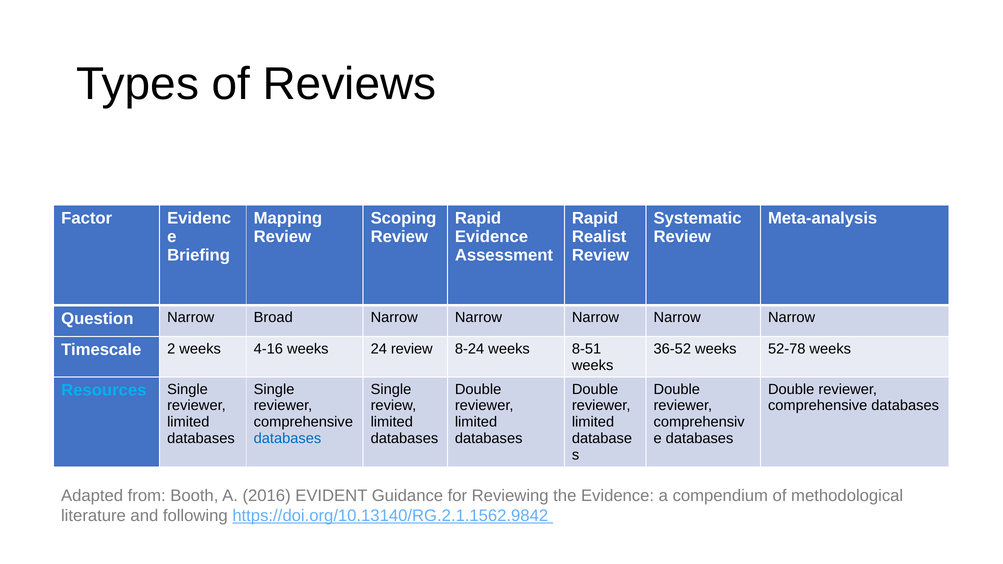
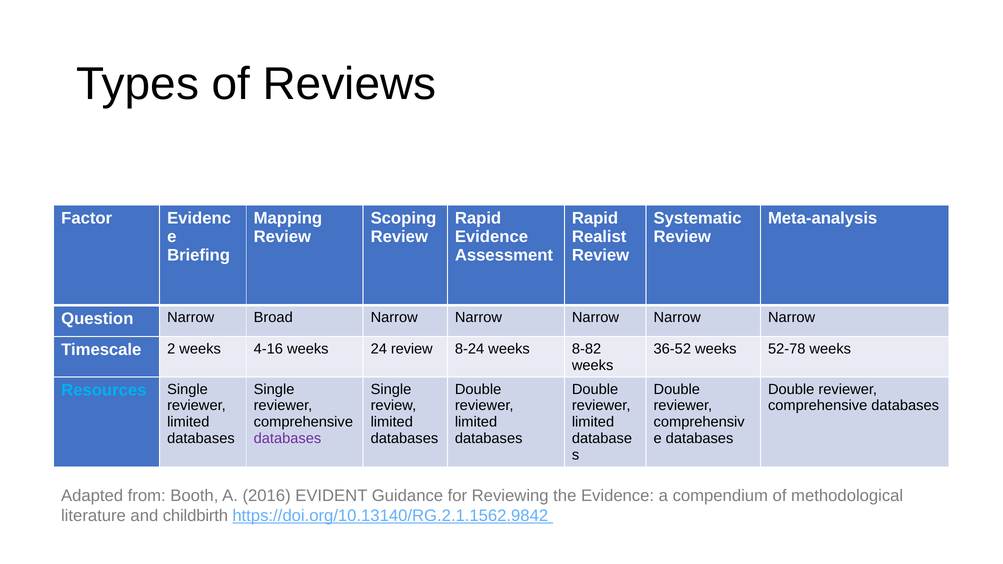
8-51: 8-51 -> 8-82
databases at (287, 439) colour: blue -> purple
following: following -> childbirth
